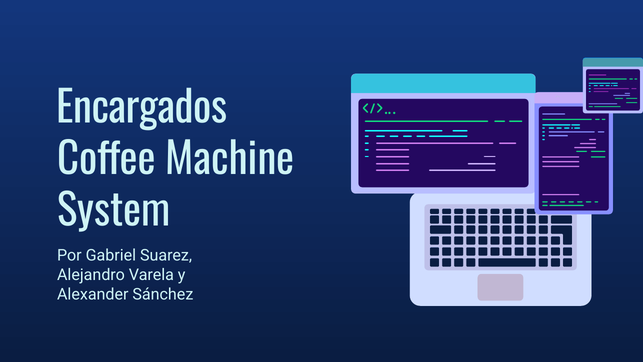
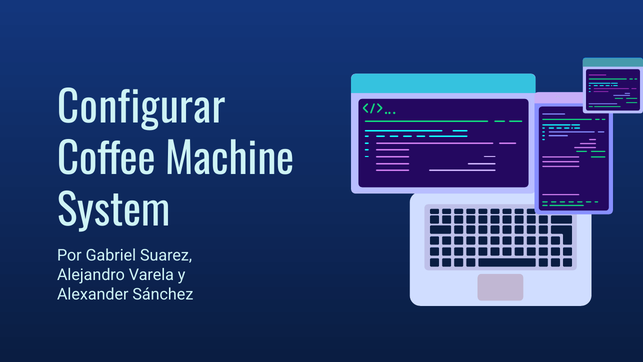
Encargados: Encargados -> Configurar
